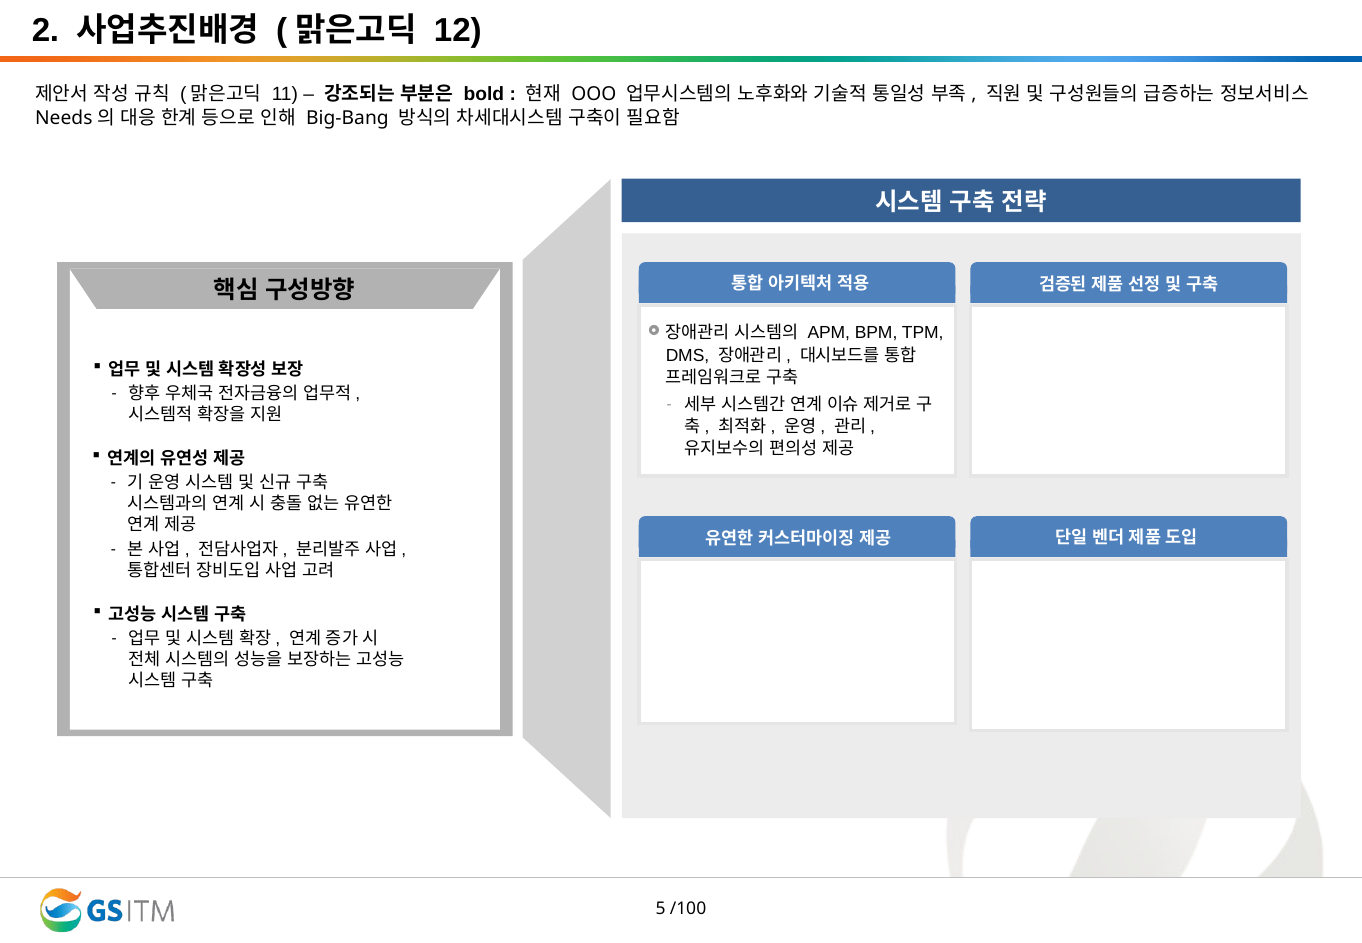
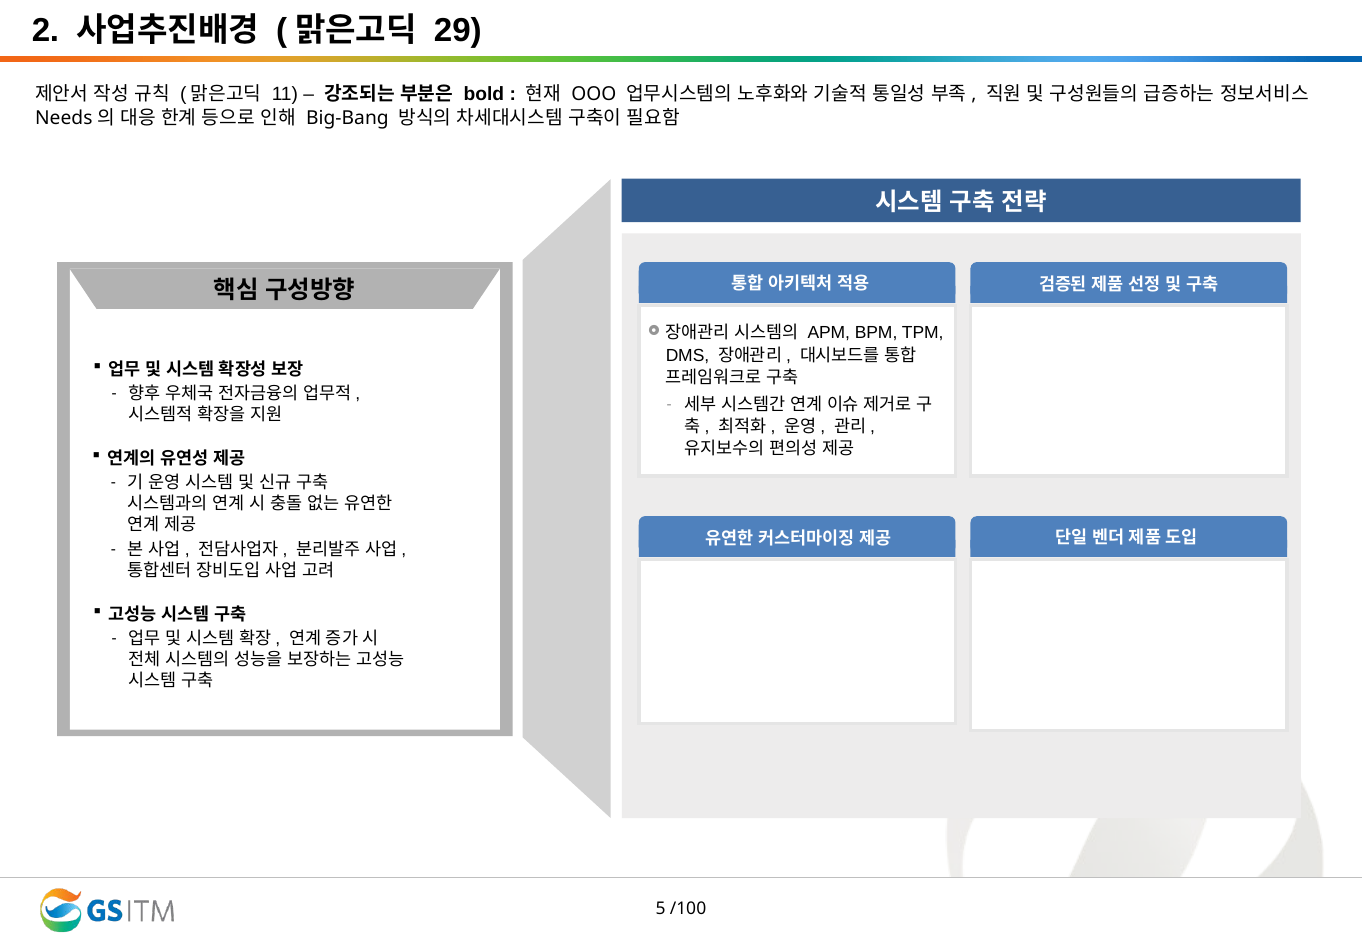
12: 12 -> 29
